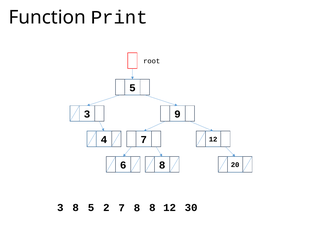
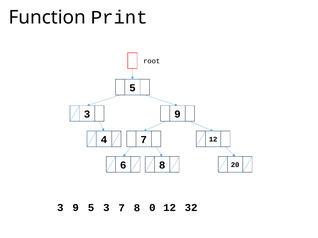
8 at (76, 208): 8 -> 9
2 at (106, 208): 2 -> 3
8 8: 8 -> 0
30: 30 -> 32
